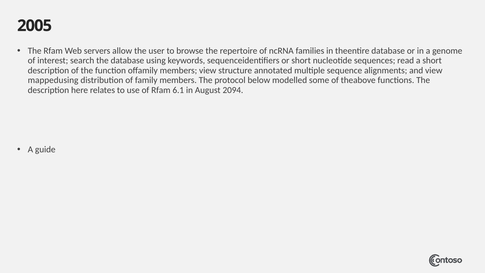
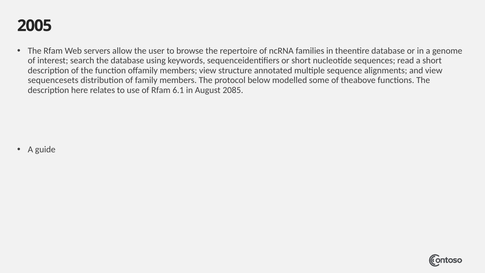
mappedusing: mappedusing -> sequencesets
2094: 2094 -> 2085
